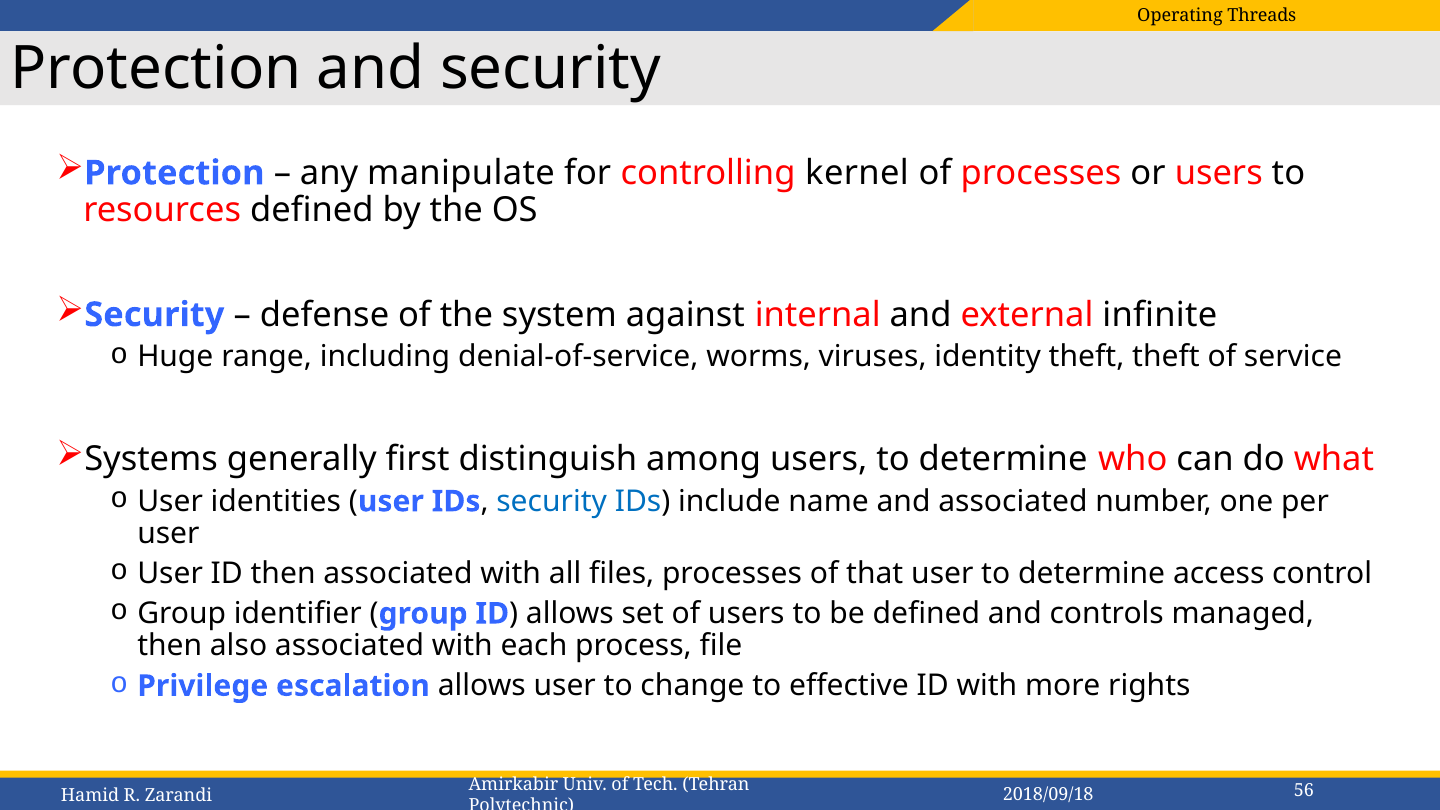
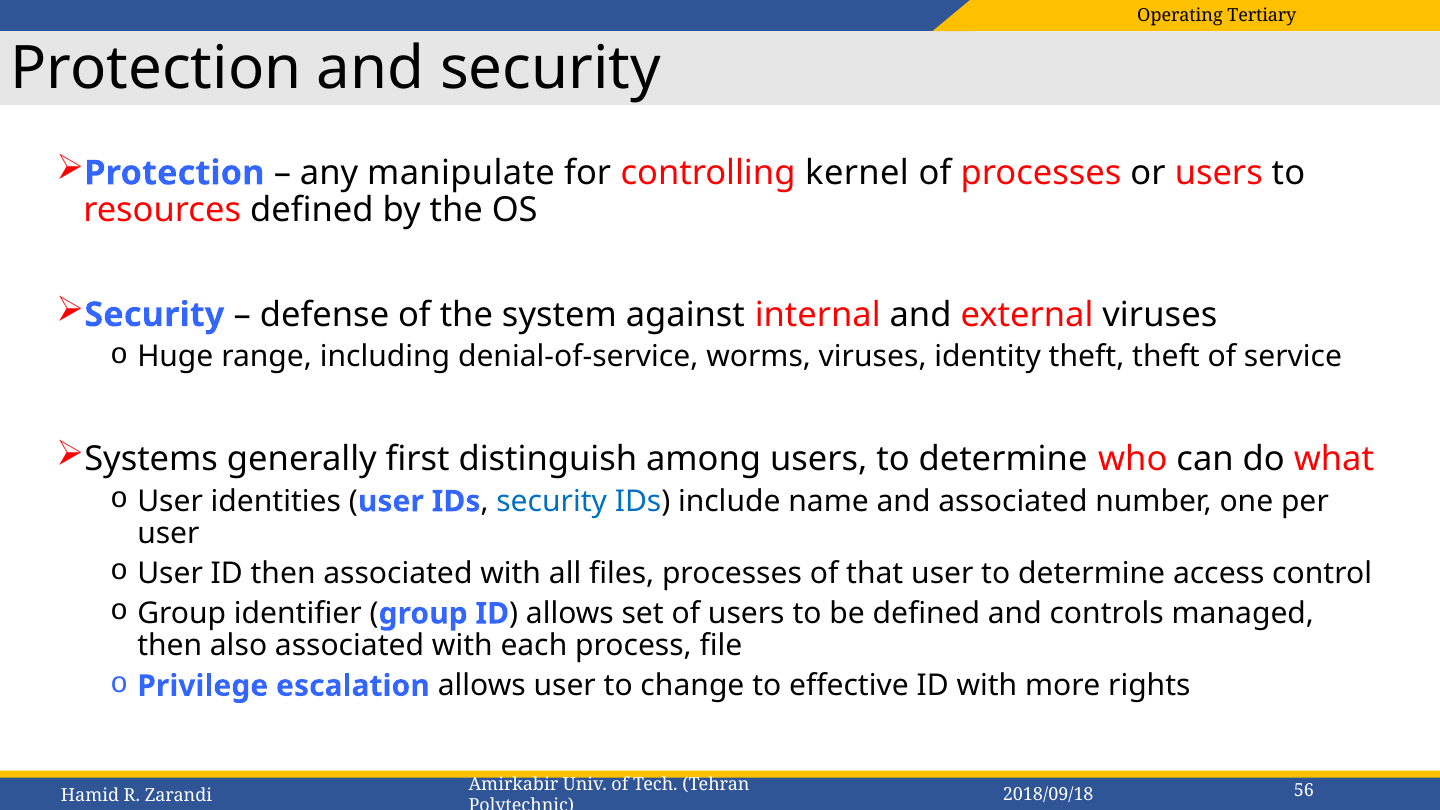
Threads: Threads -> Tertiary
external infinite: infinite -> viruses
